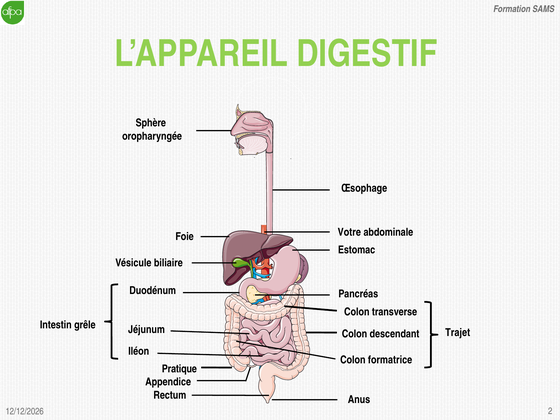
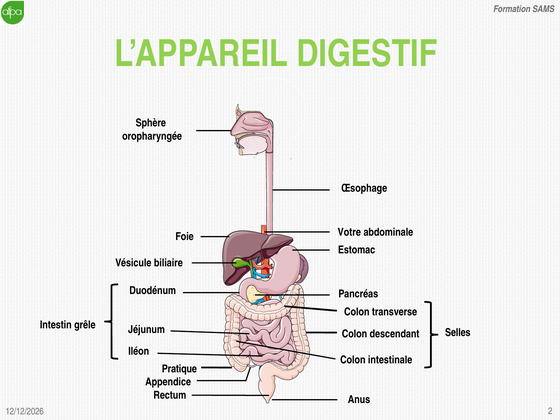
Trajet: Trajet -> Selles
formatrice: formatrice -> intestinale
